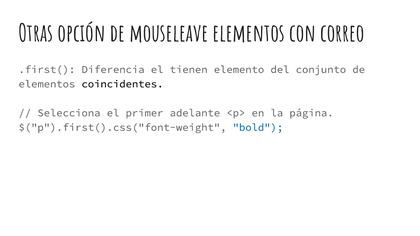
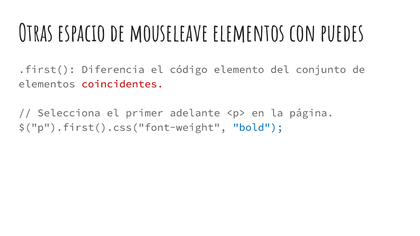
opción: opción -> espacio
correo: correo -> puedes
tienen: tienen -> código
coincidentes colour: black -> red
